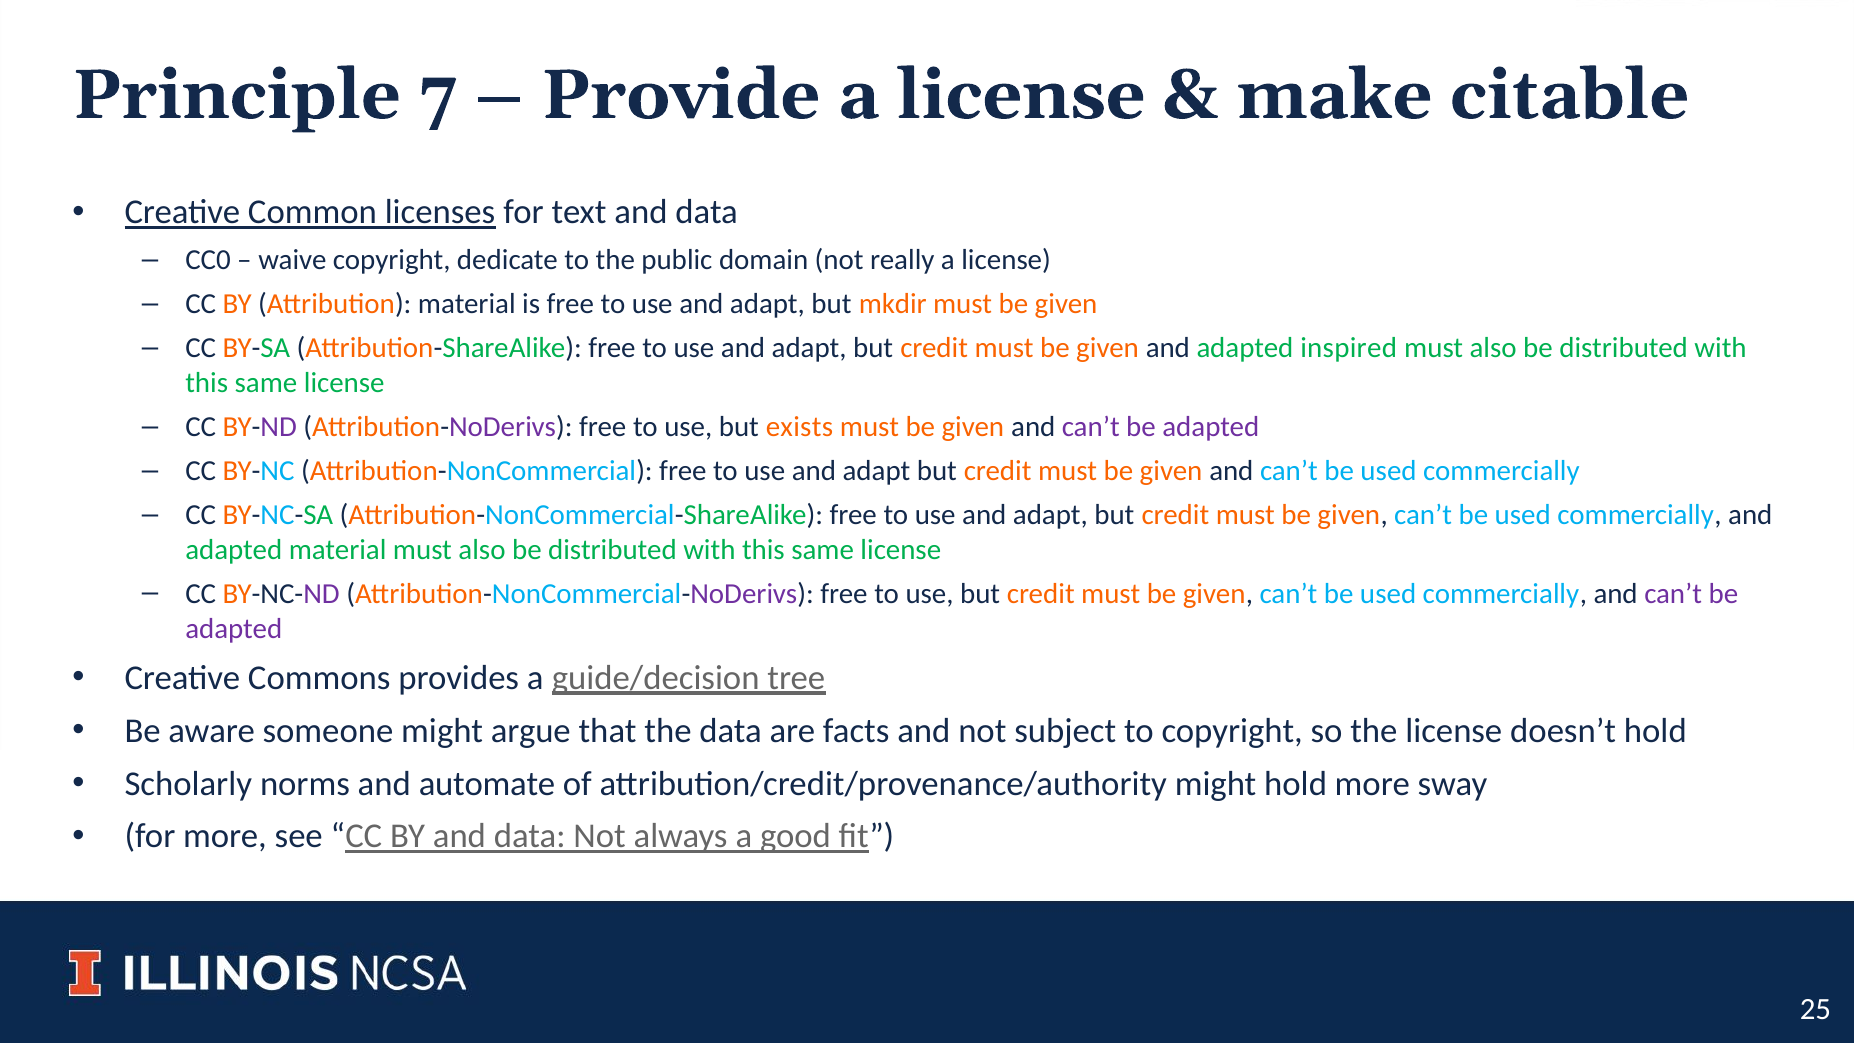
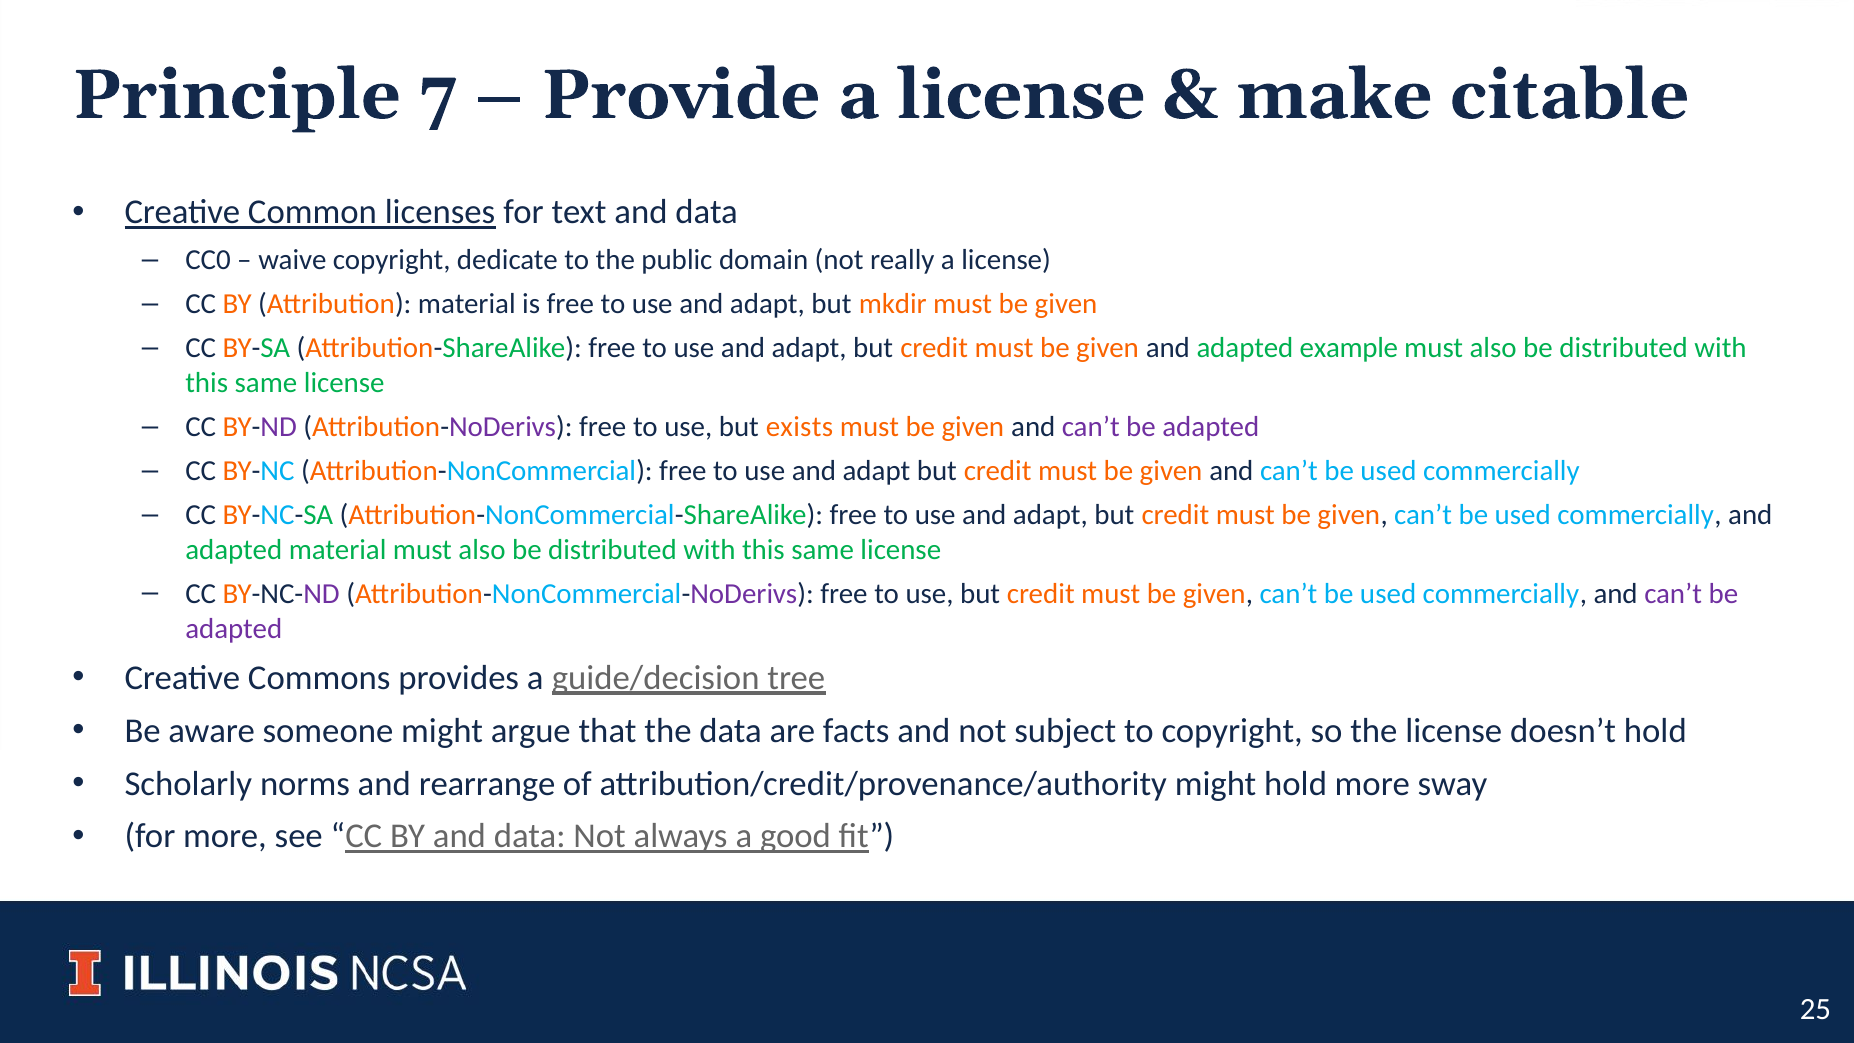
inspired: inspired -> example
automate: automate -> rearrange
